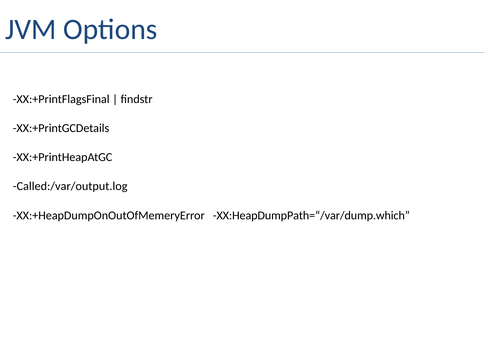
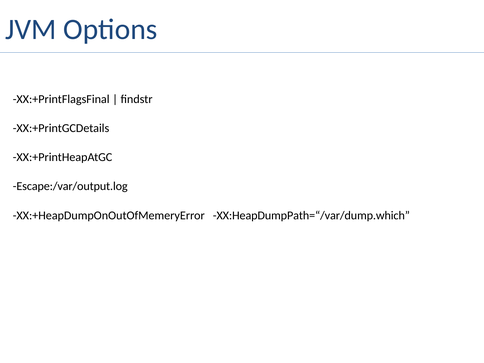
Called:/var/output.log: Called:/var/output.log -> Escape:/var/output.log
